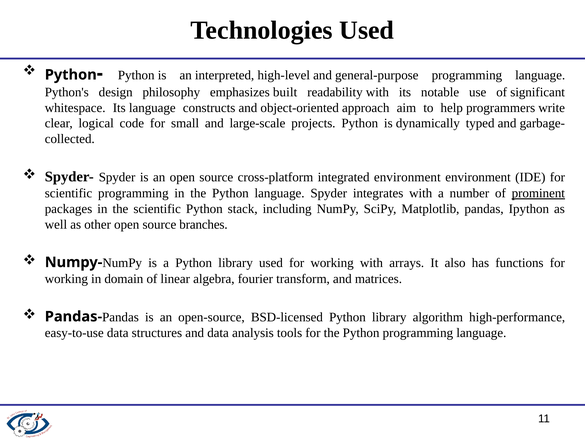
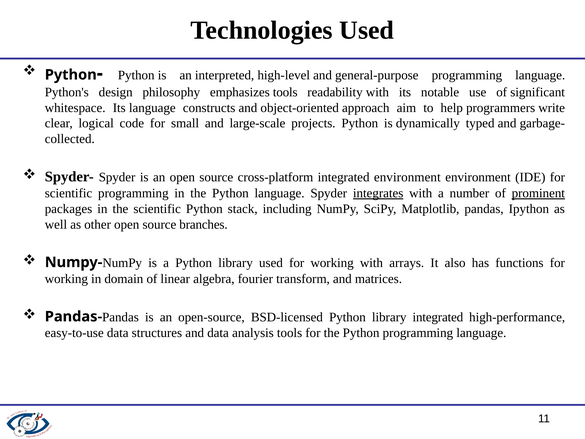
emphasizes built: built -> tools
integrates underline: none -> present
library algorithm: algorithm -> integrated
